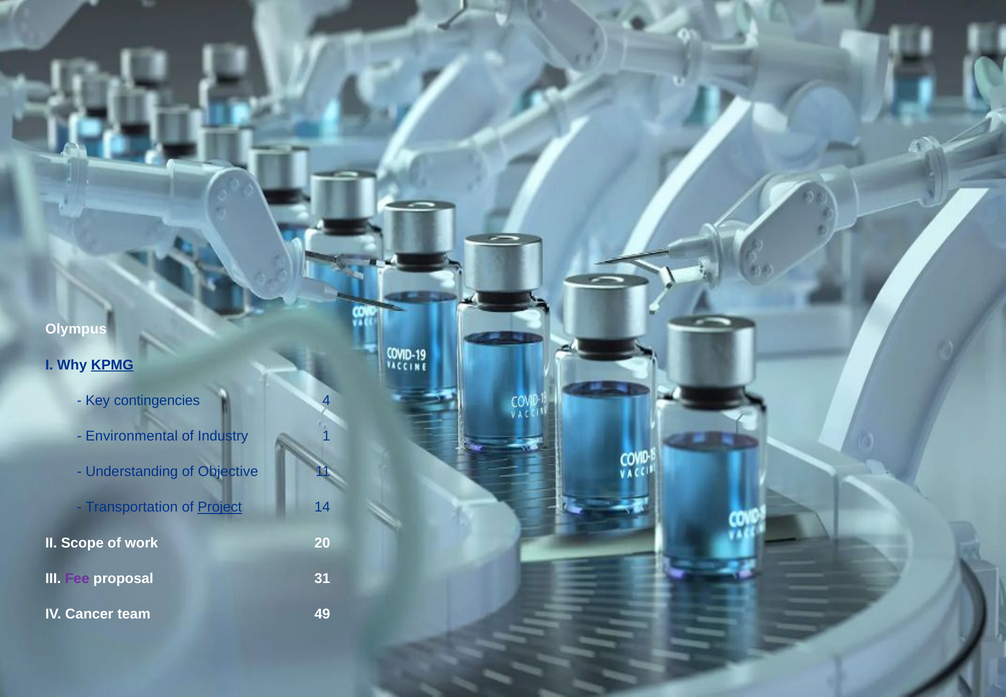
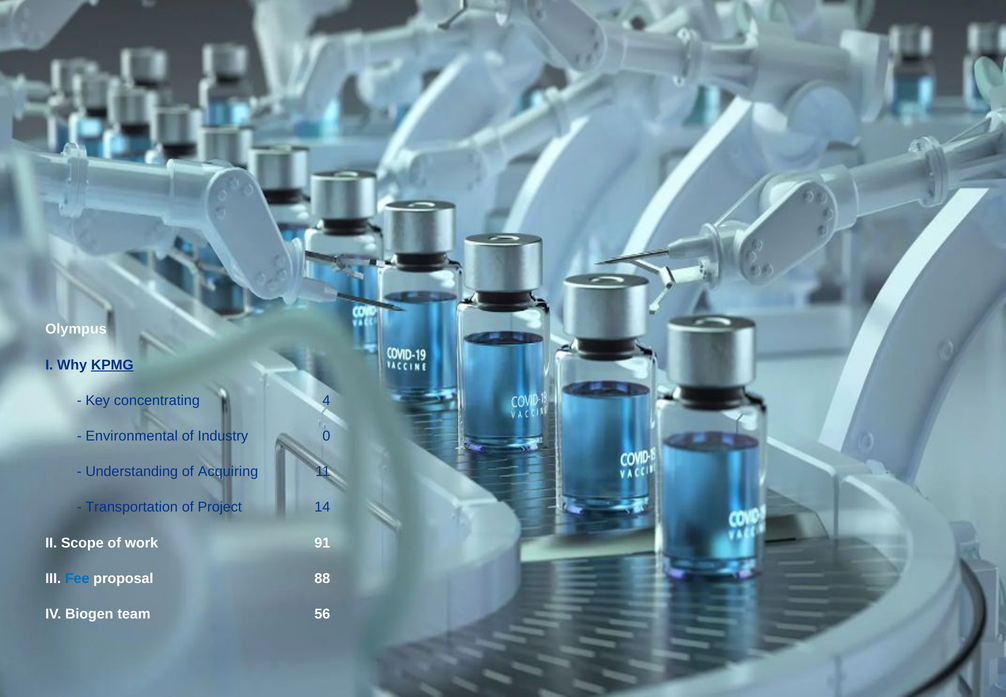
contingencies: contingencies -> concentrating
1: 1 -> 0
Objective: Objective -> Acquiring
Project underline: present -> none
20: 20 -> 91
Fee colour: purple -> blue
31: 31 -> 88
Cancer: Cancer -> Biogen
49: 49 -> 56
